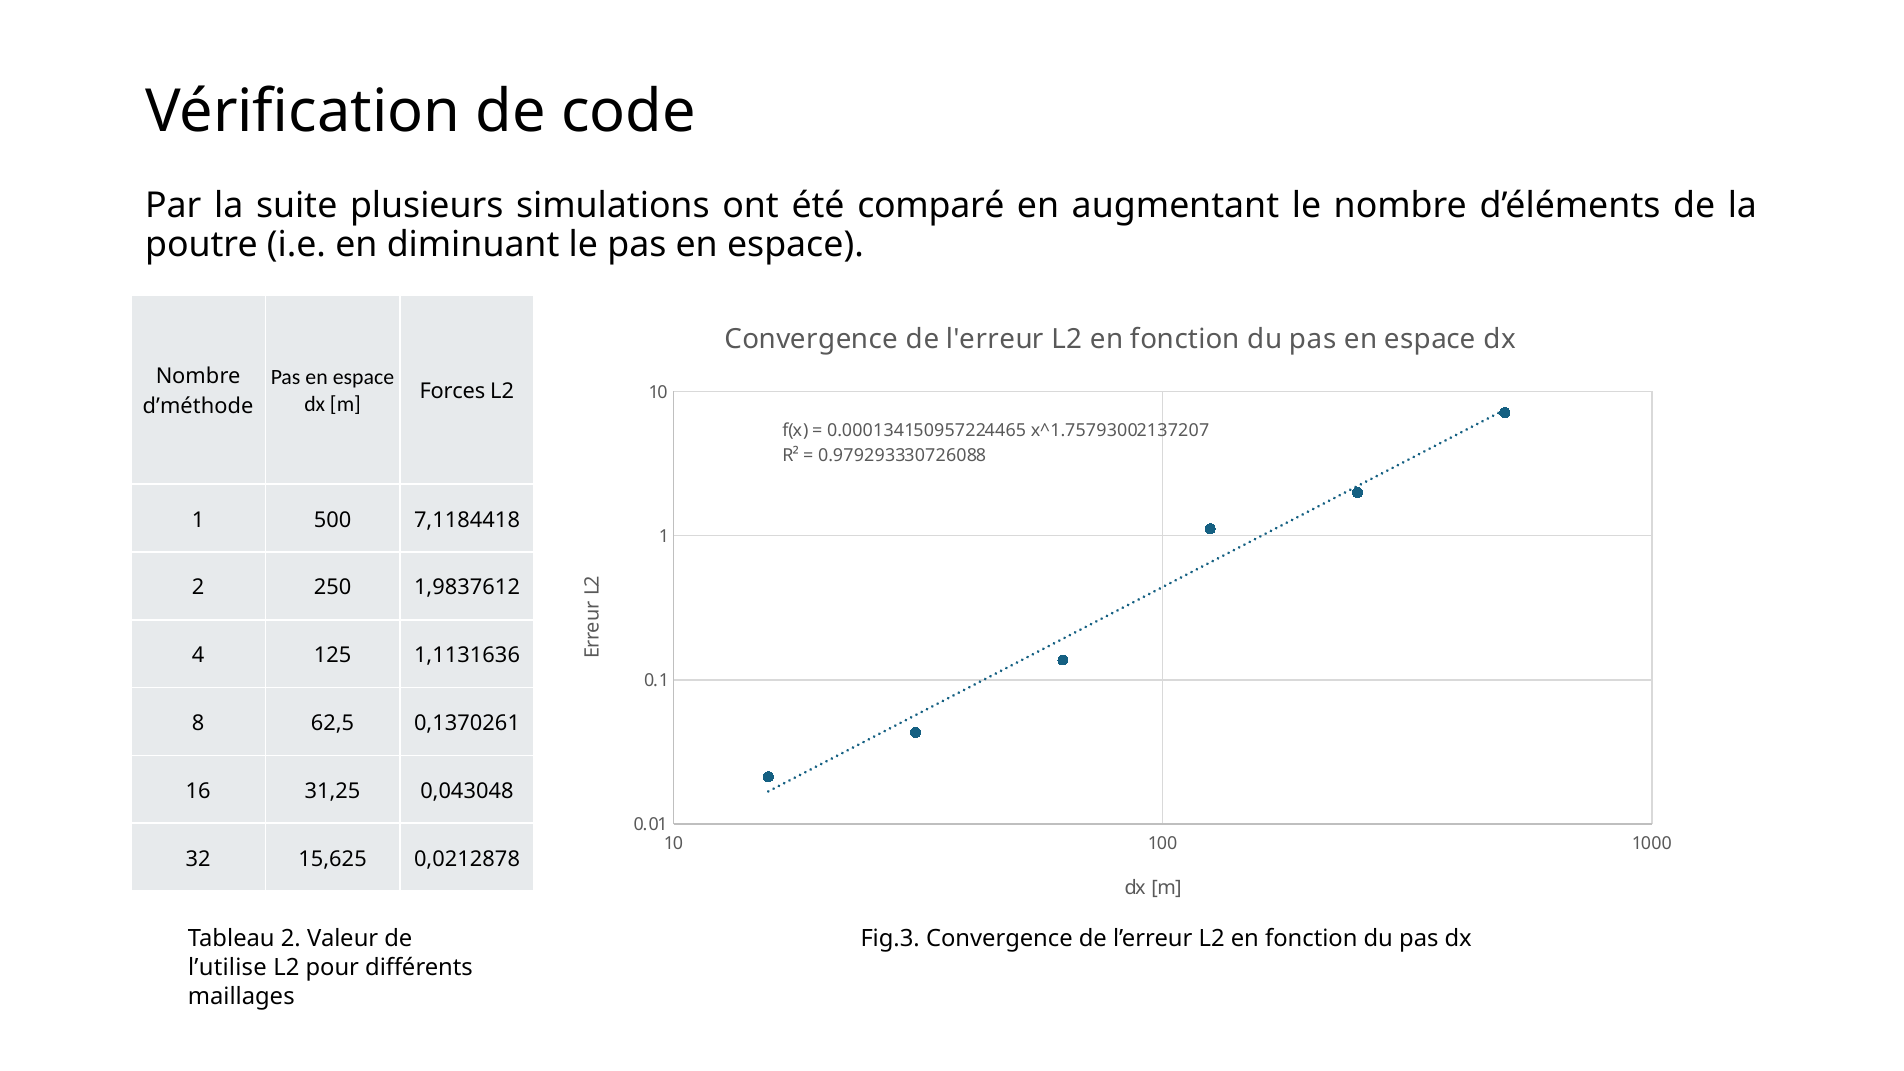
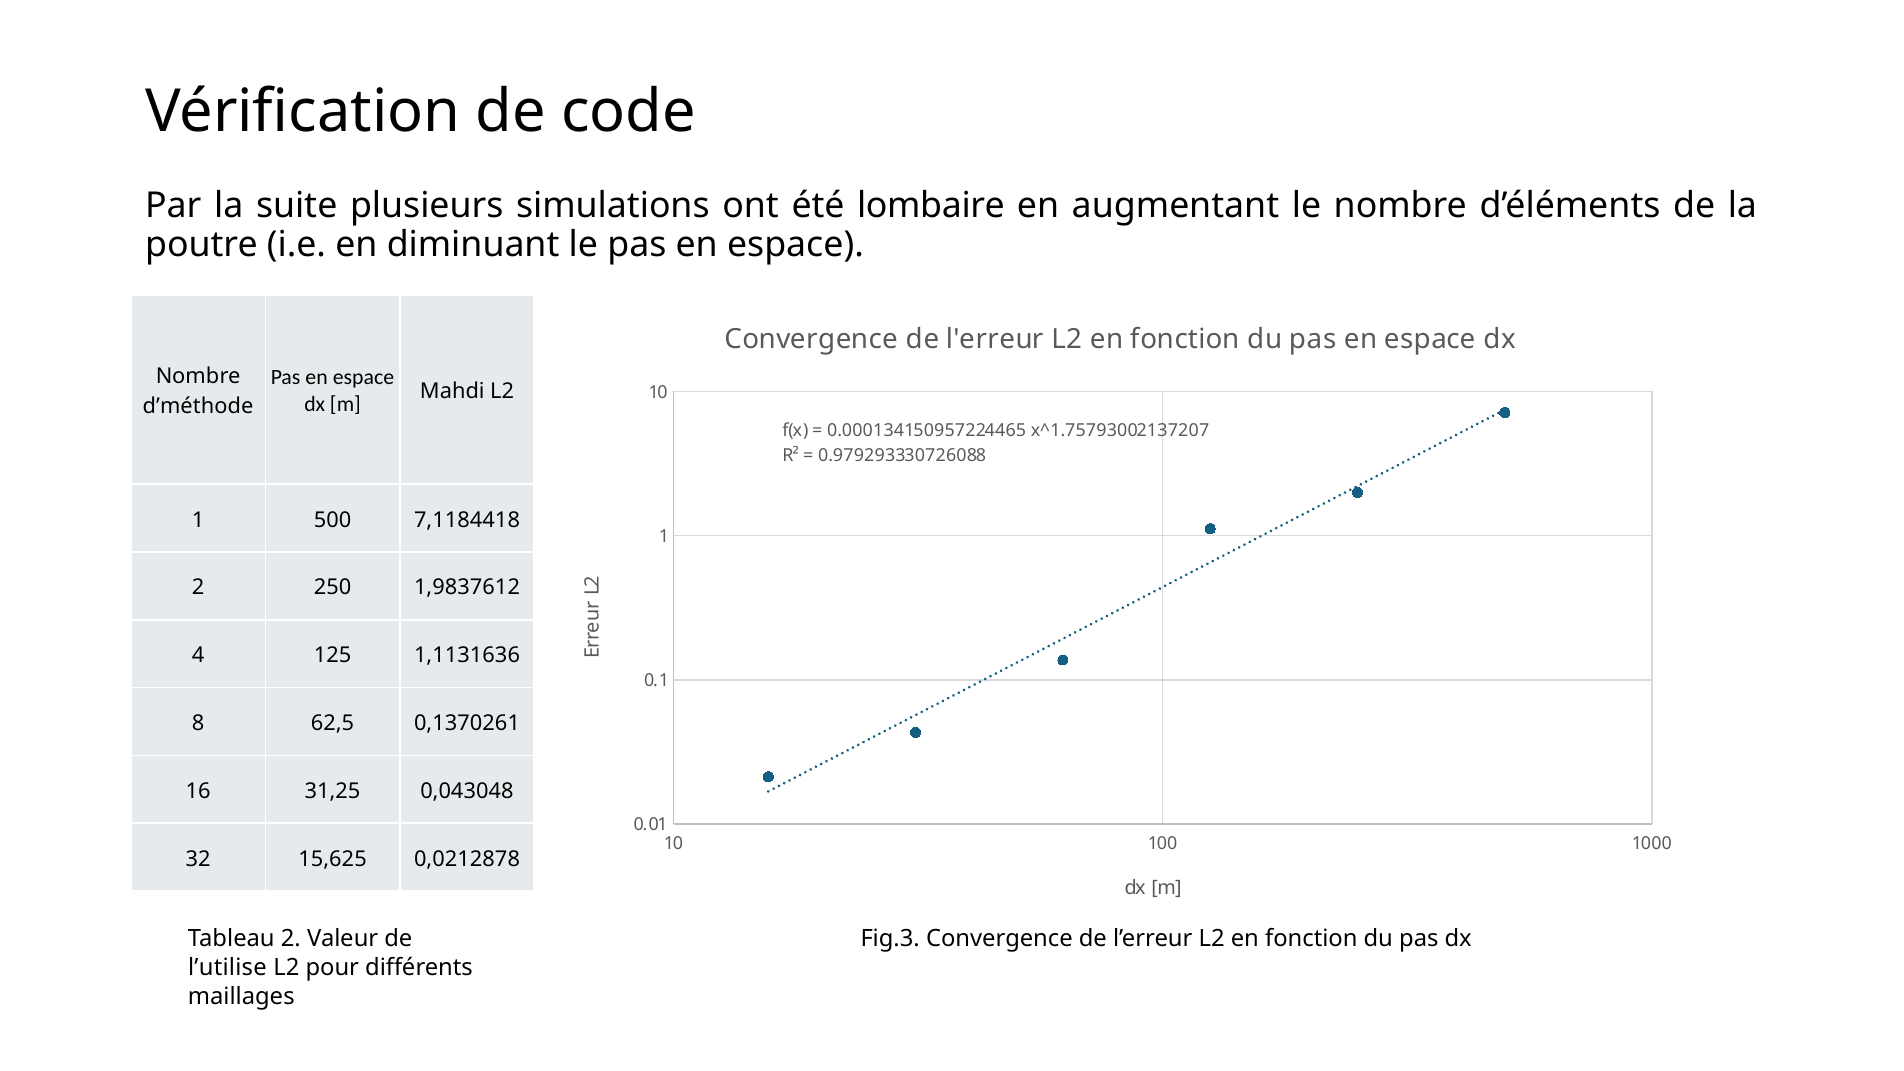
comparé: comparé -> lombaire
Forces: Forces -> Mahdi
